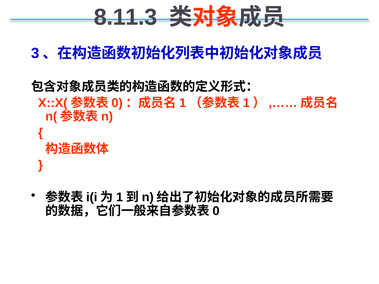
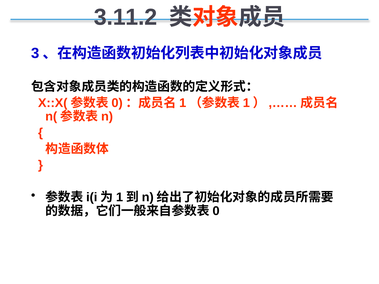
8.11.3: 8.11.3 -> 3.11.2
